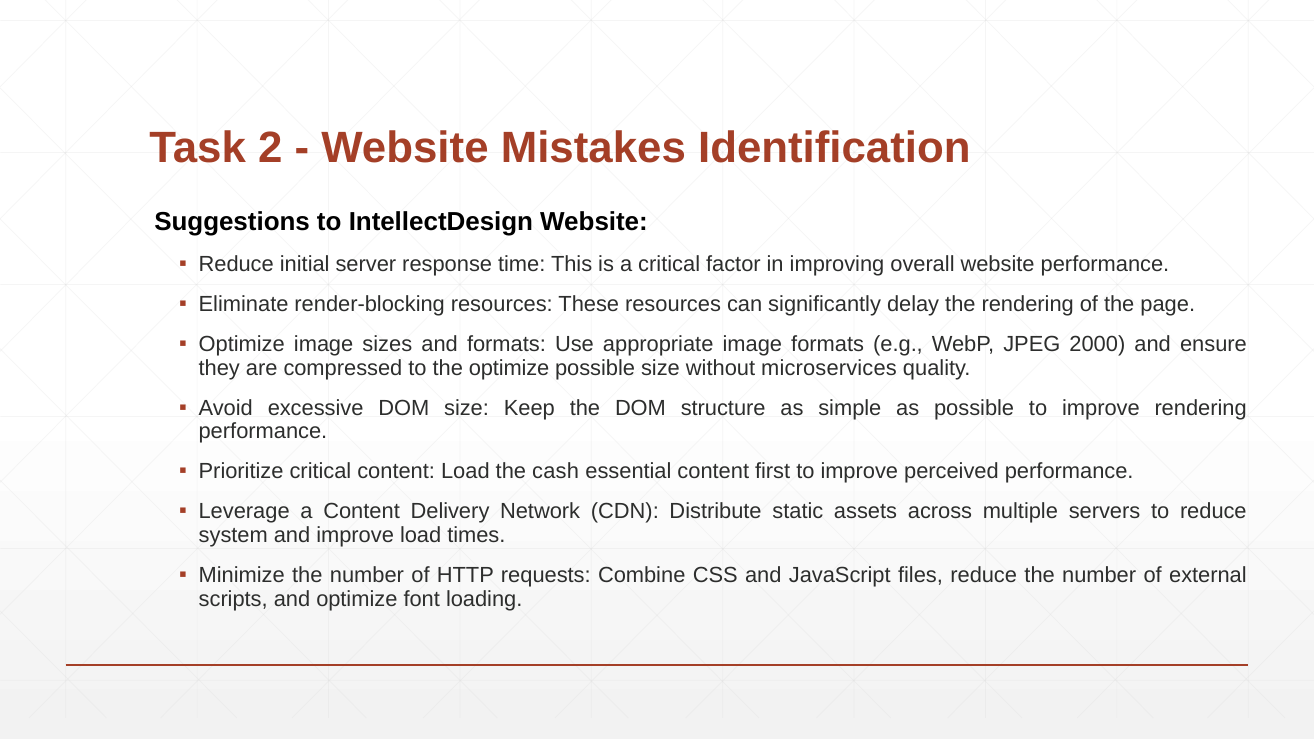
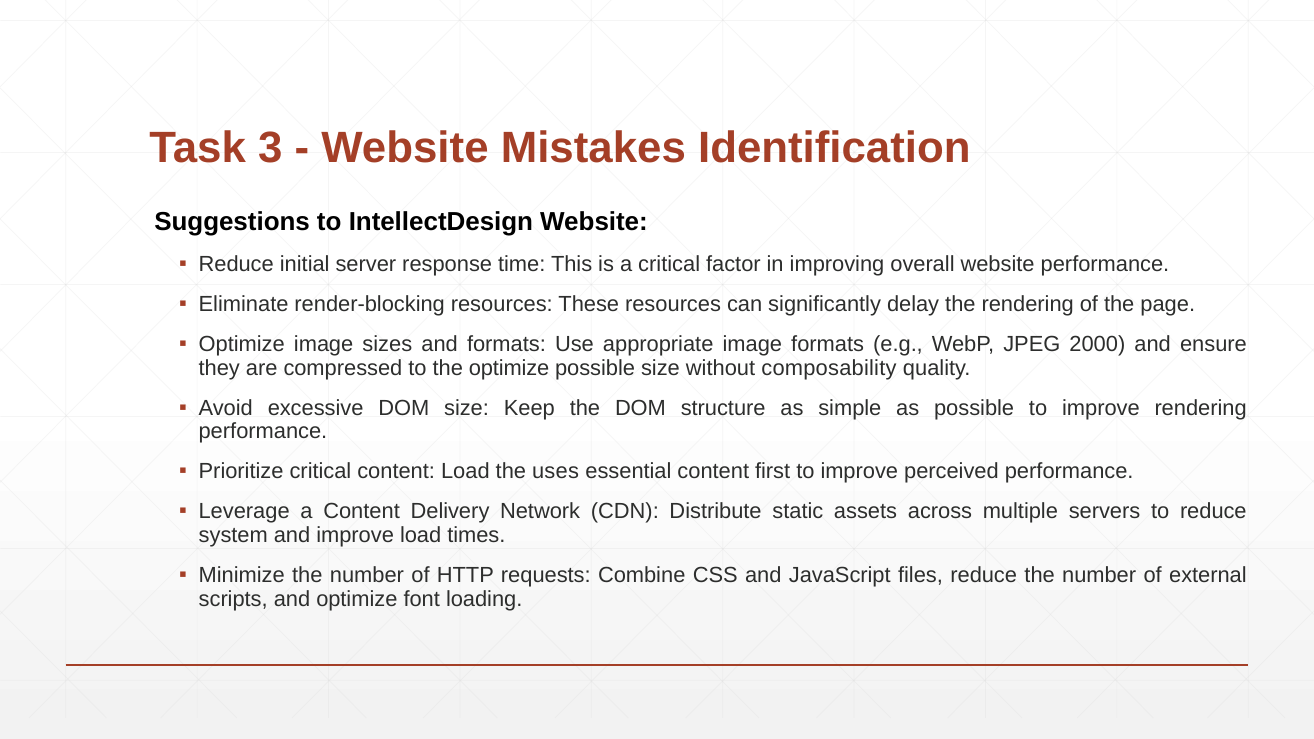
2: 2 -> 3
microservices: microservices -> composability
cash: cash -> uses
